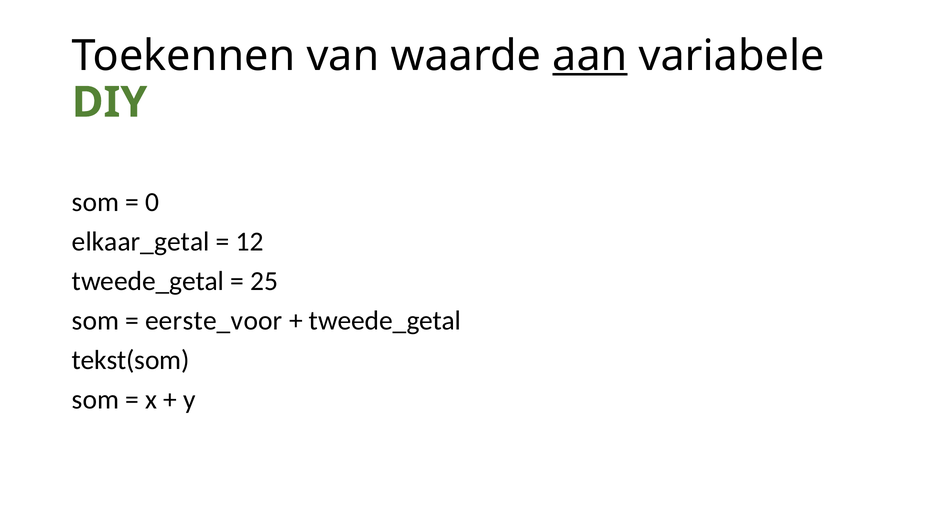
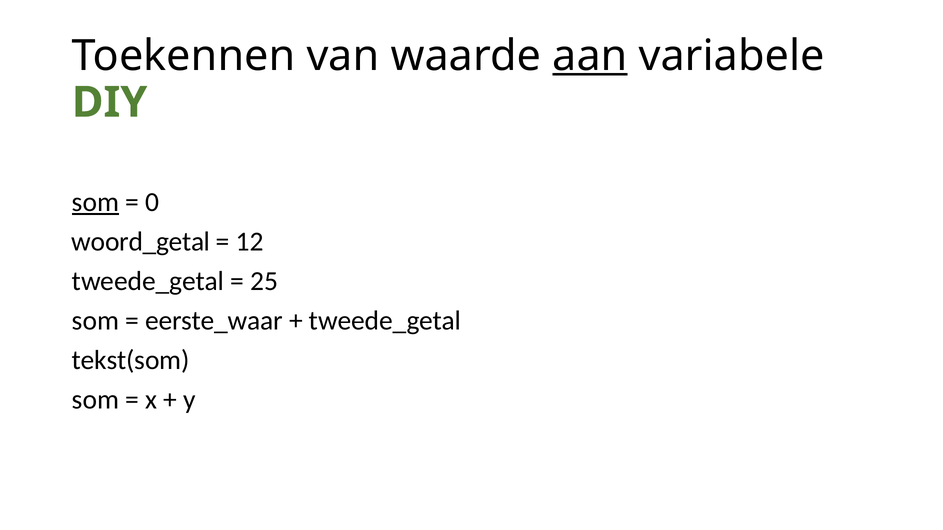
som at (95, 202) underline: none -> present
elkaar_getal: elkaar_getal -> woord_getal
eerste_voor: eerste_voor -> eerste_waar
